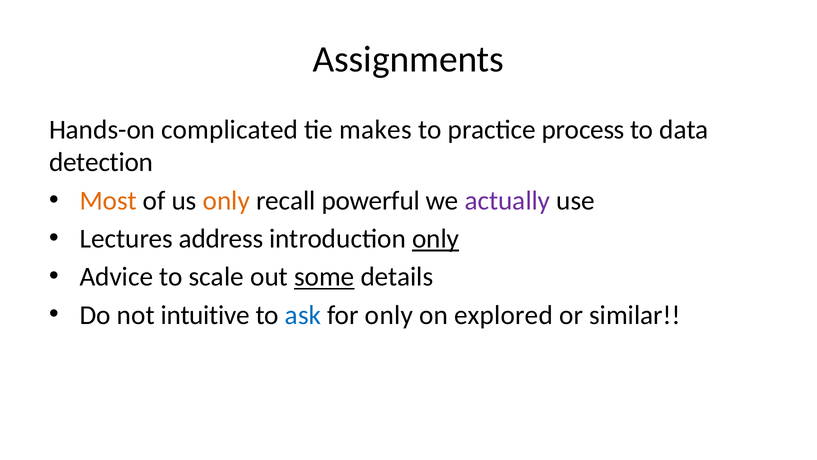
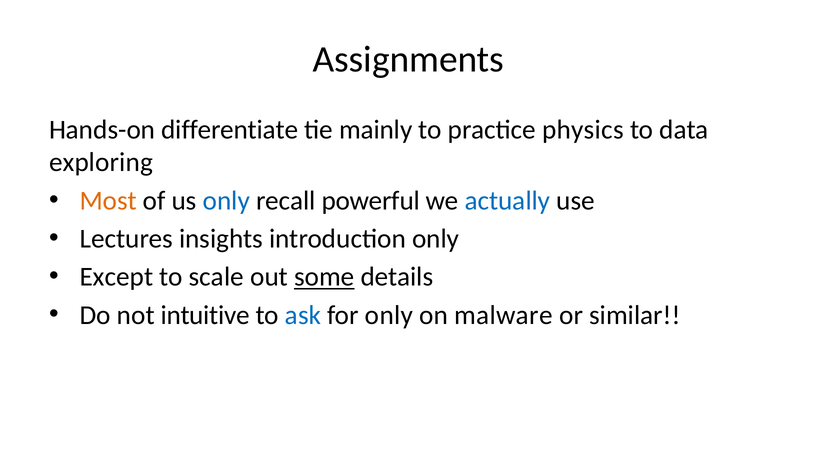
complicated: complicated -> differentiate
makes: makes -> mainly
process: process -> physics
detection: detection -> exploring
only at (226, 200) colour: orange -> blue
actually colour: purple -> blue
address: address -> insights
only at (436, 238) underline: present -> none
Advice: Advice -> Except
explored: explored -> malware
